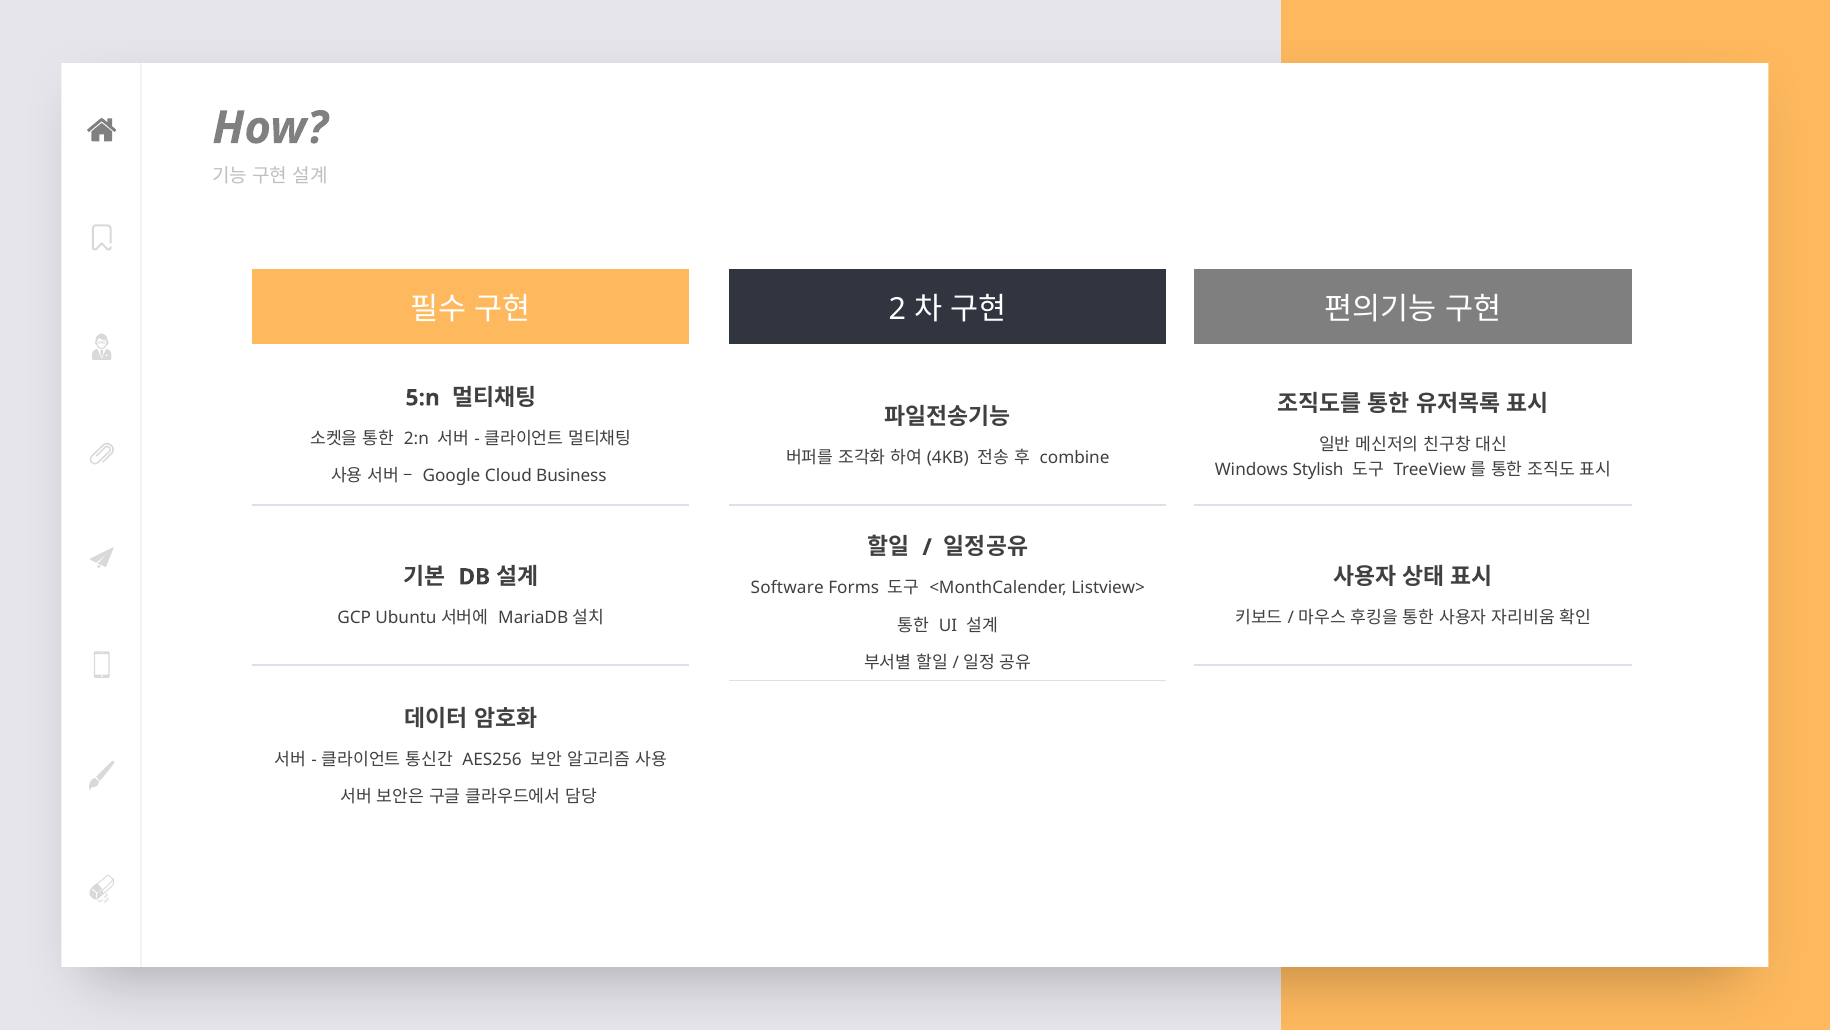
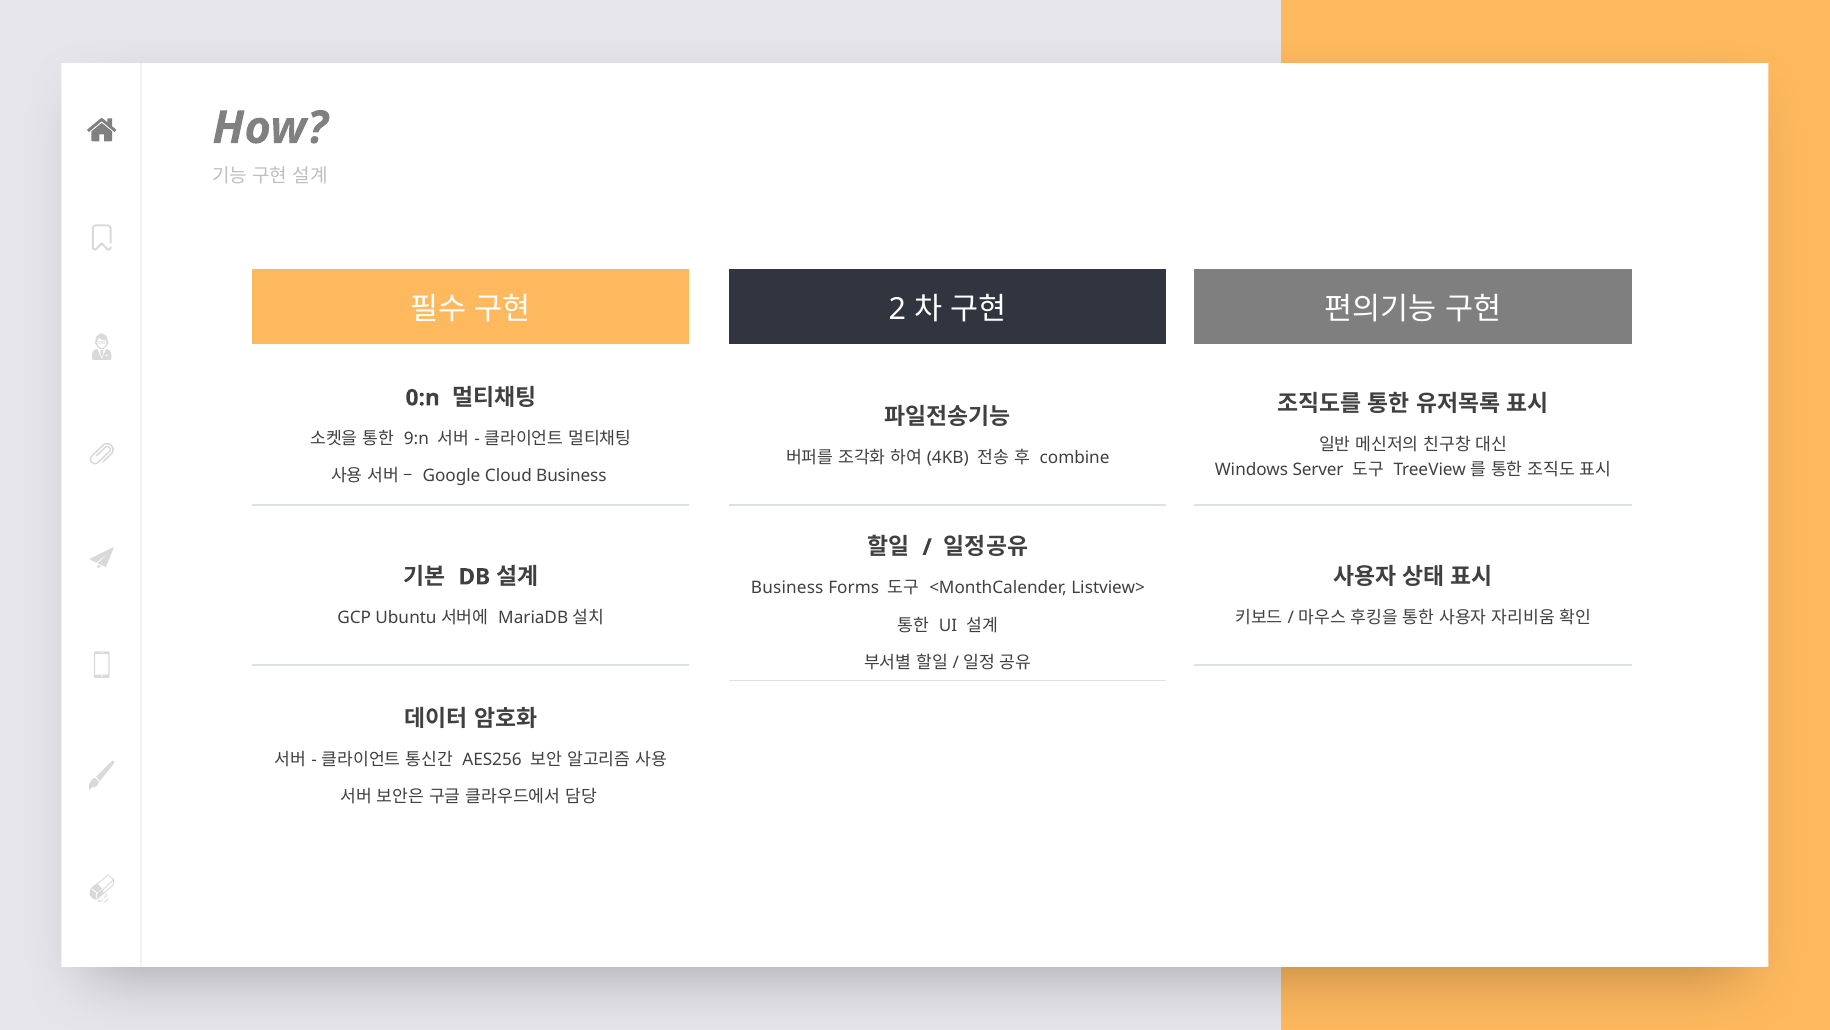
5:n: 5:n -> 0:n
2:n: 2:n -> 9:n
Stylish: Stylish -> Server
Software at (787, 588): Software -> Business
